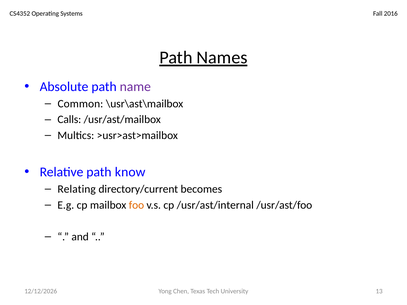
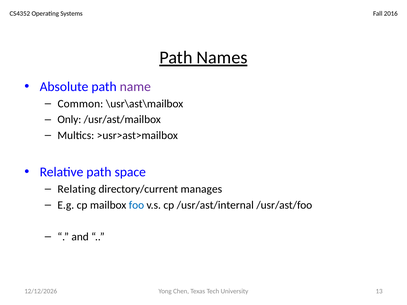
Calls: Calls -> Only
know: know -> space
becomes: becomes -> manages
foo colour: orange -> blue
